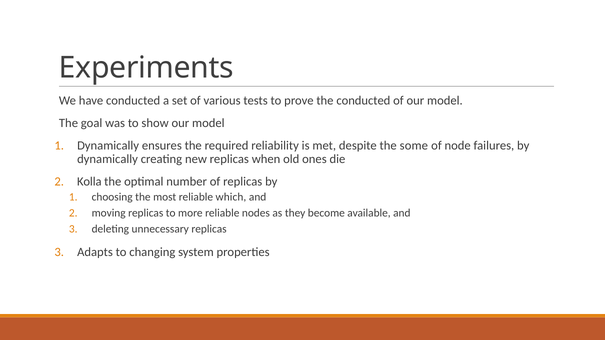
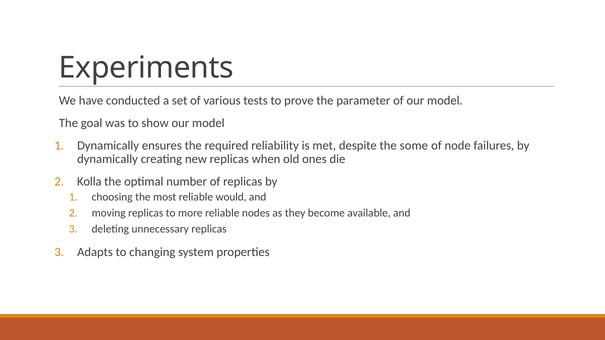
the conducted: conducted -> parameter
which: which -> would
